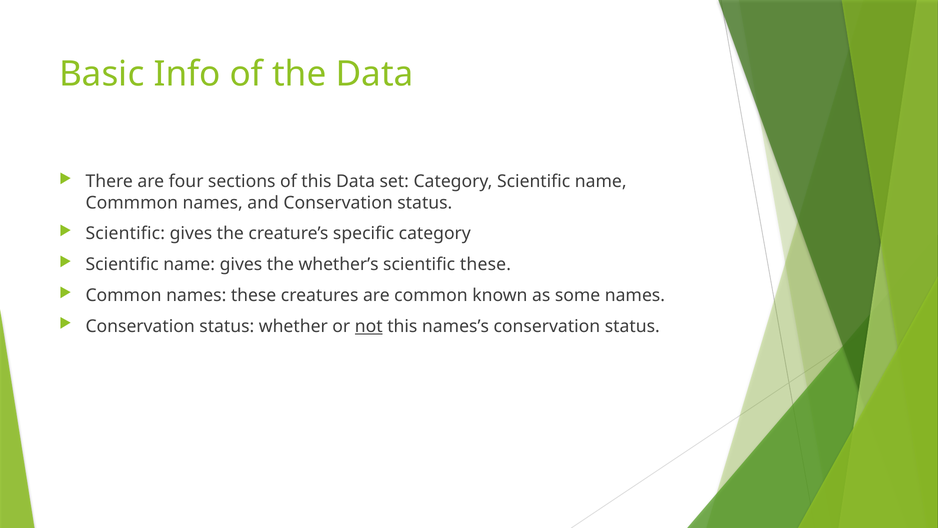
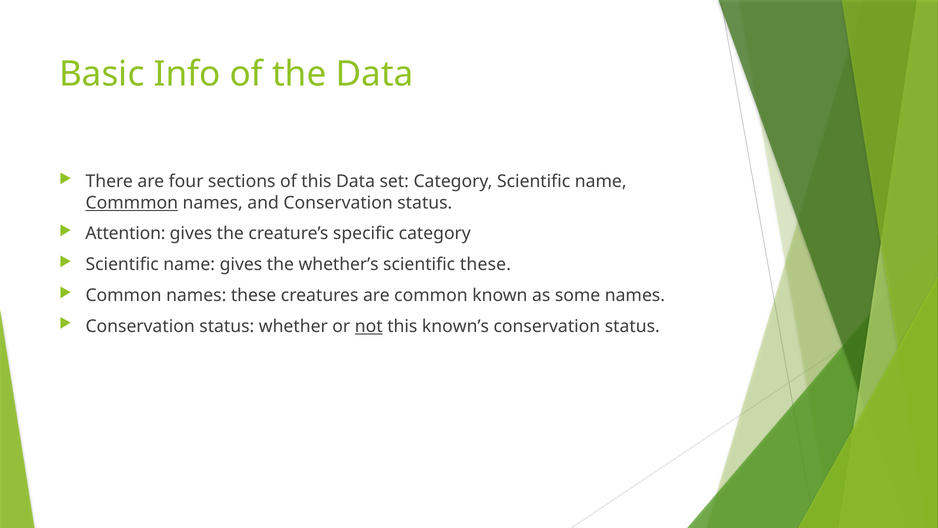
Commmon underline: none -> present
Scientific at (125, 234): Scientific -> Attention
names’s: names’s -> known’s
